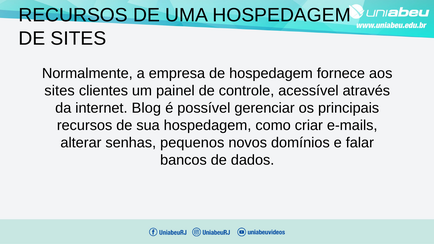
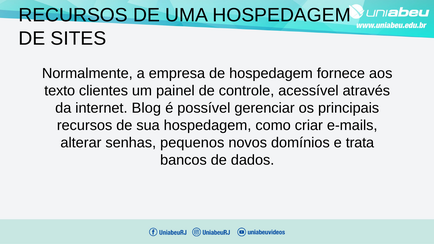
sites at (60, 91): sites -> texto
falar: falar -> trata
